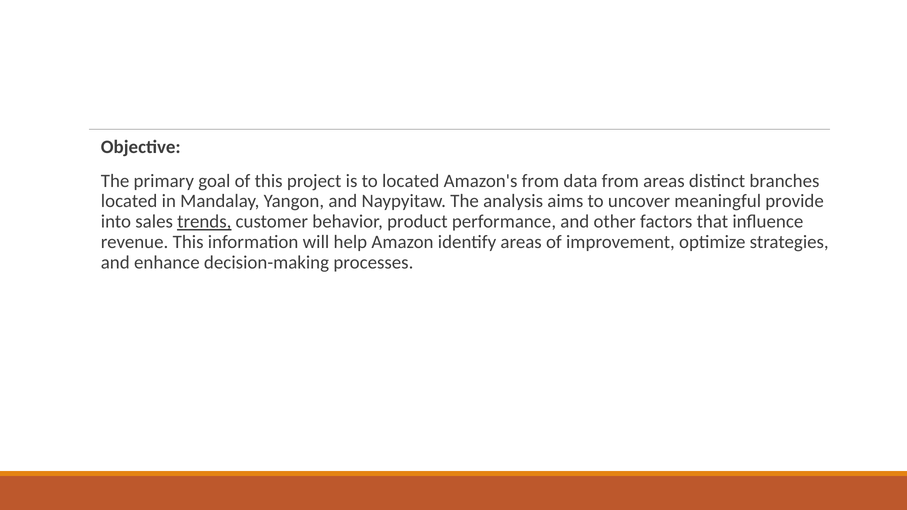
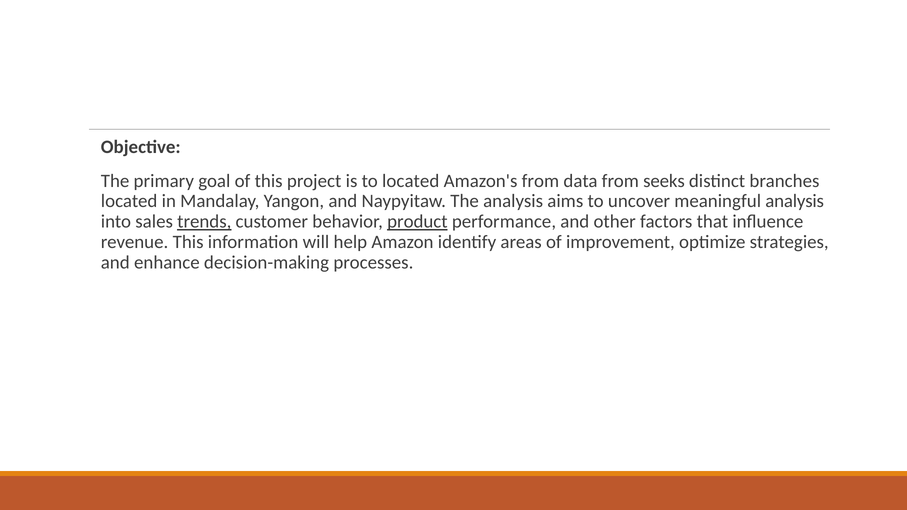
from areas: areas -> seeks
meaningful provide: provide -> analysis
product underline: none -> present
